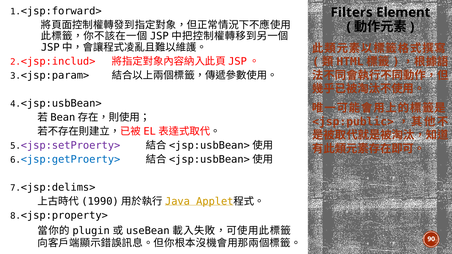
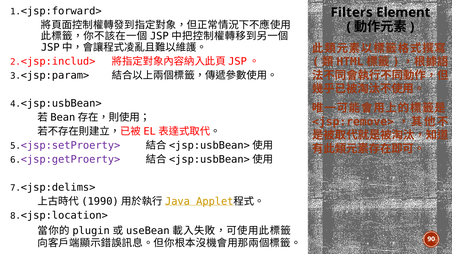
<jsp:public>: <jsp:public> -> <jsp:remove>
<jsp:getProerty> colour: blue -> purple
<jsp:property>: <jsp:property> -> <jsp:location>
